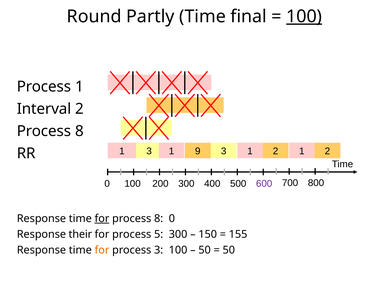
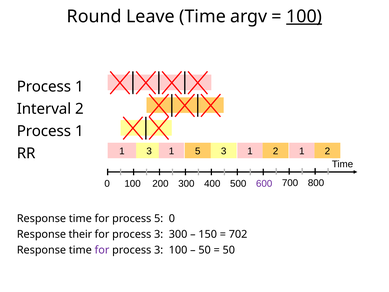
Partly: Partly -> Leave
final: final -> argv
8 at (79, 131): 8 -> 1
1 9: 9 -> 5
for at (102, 218) underline: present -> none
8 at (159, 218): 8 -> 5
5 at (159, 234): 5 -> 3
155: 155 -> 702
for at (102, 250) colour: orange -> purple
